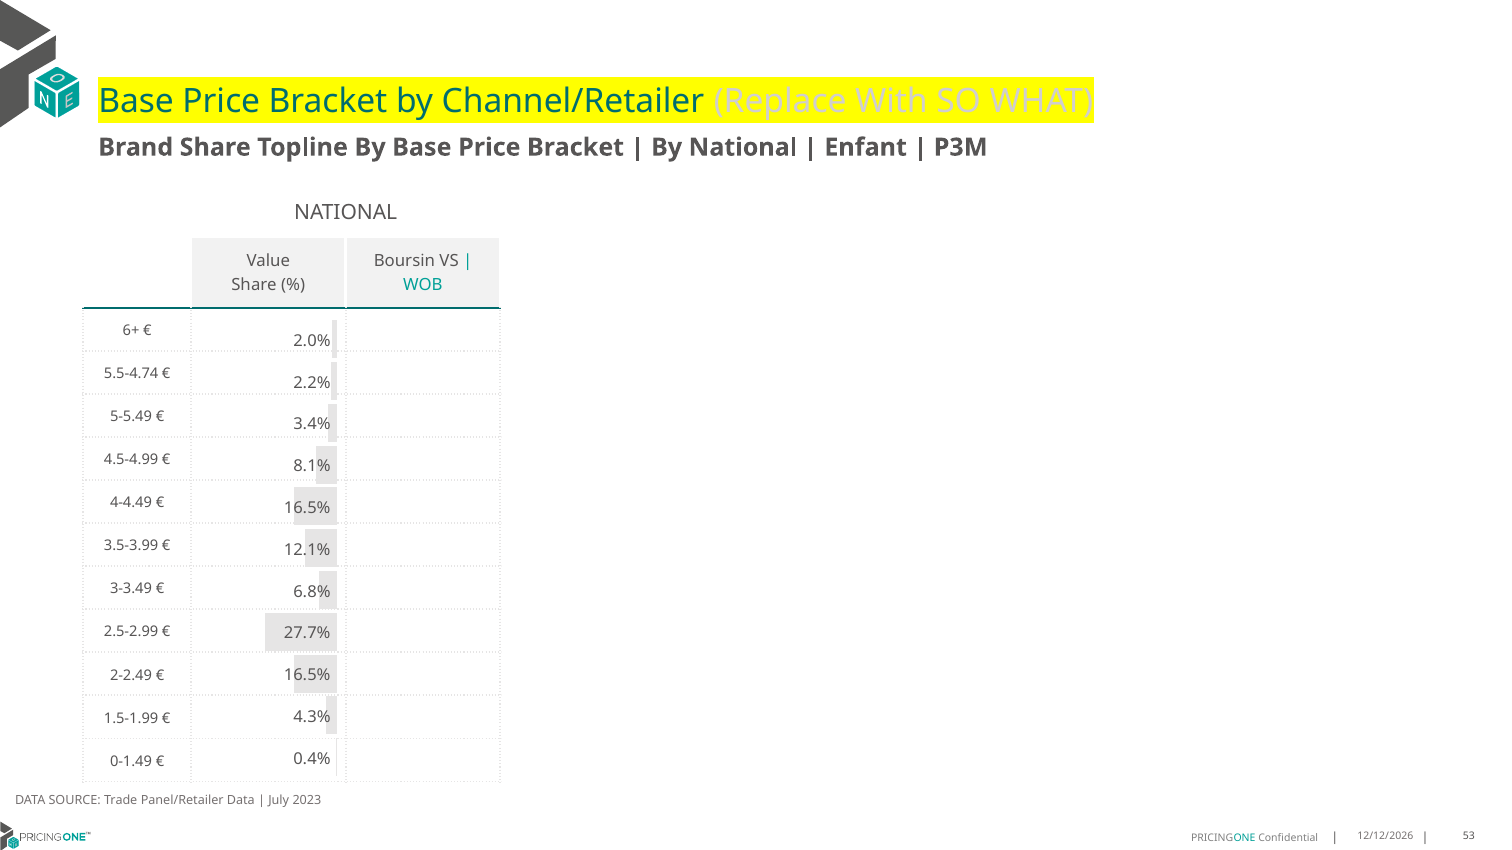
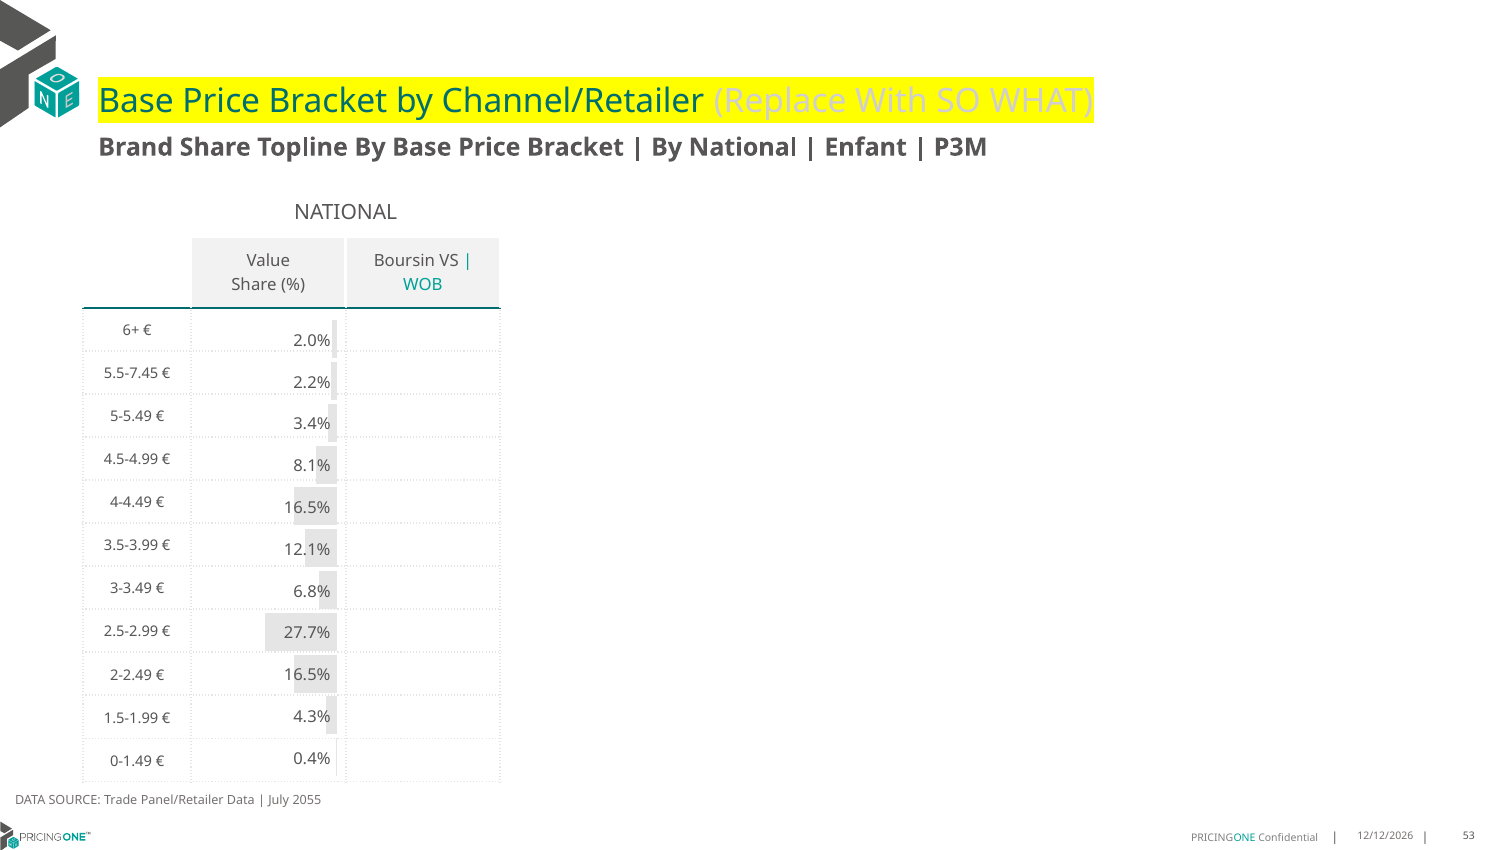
5.5-4.74: 5.5-4.74 -> 5.5-7.45
2023: 2023 -> 2055
